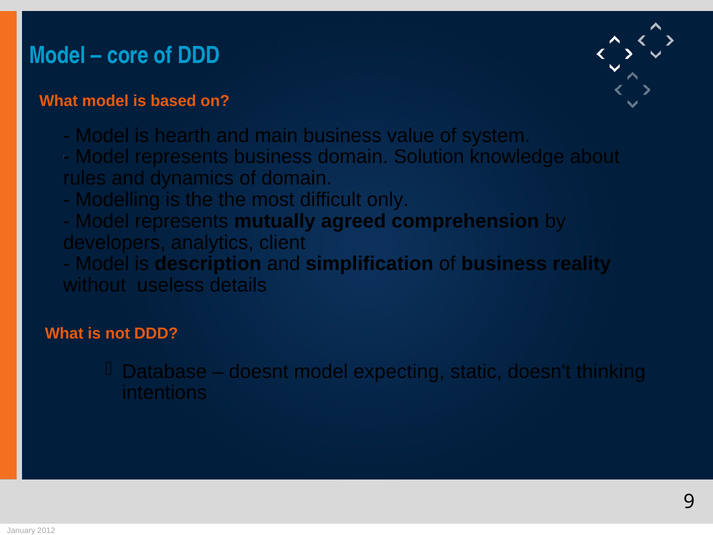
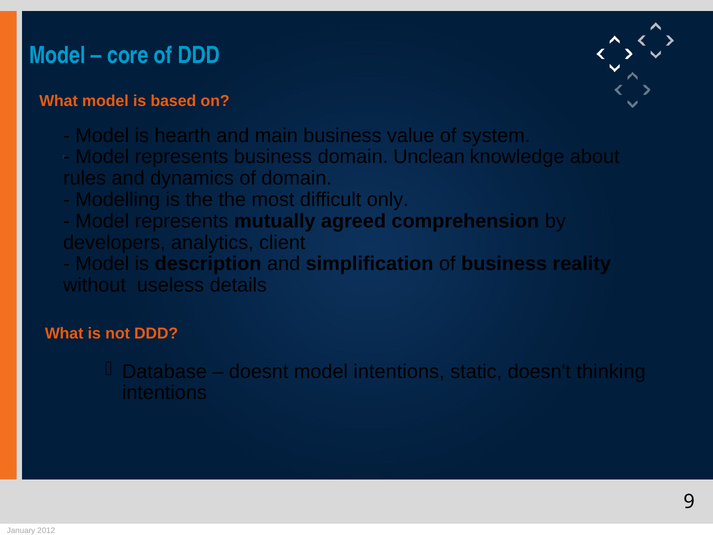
Solution: Solution -> Unclean
model expecting: expecting -> intentions
